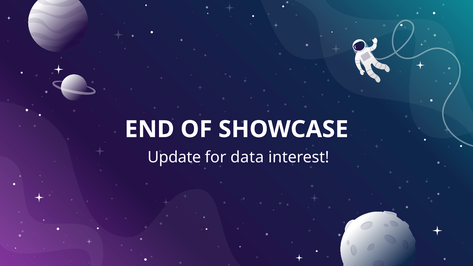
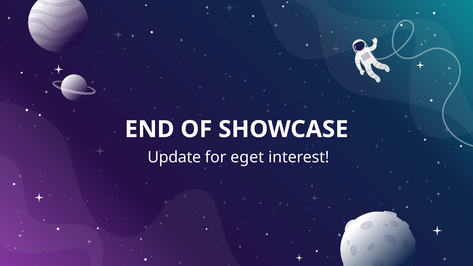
data: data -> eget
